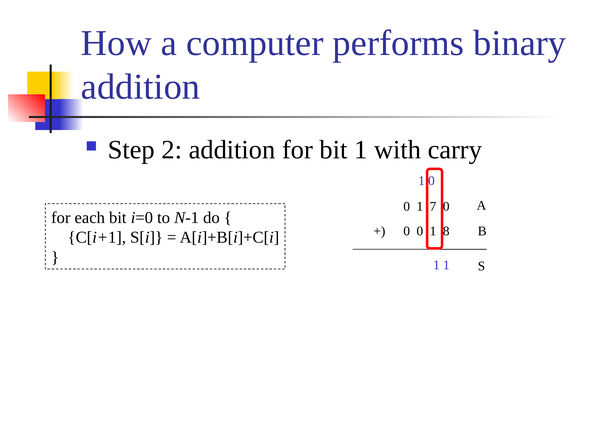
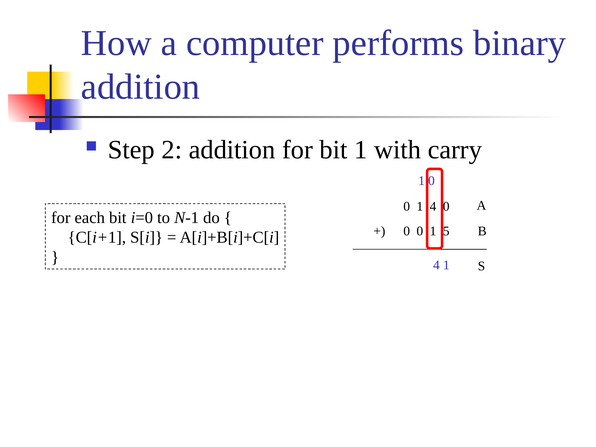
1 7: 7 -> 4
8: 8 -> 5
1 at (436, 265): 1 -> 4
